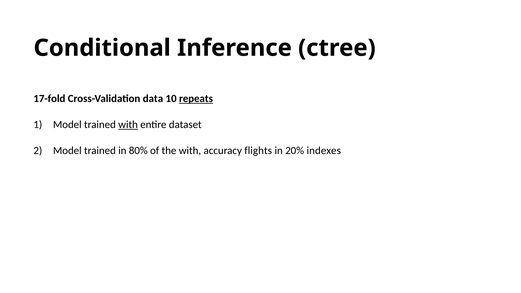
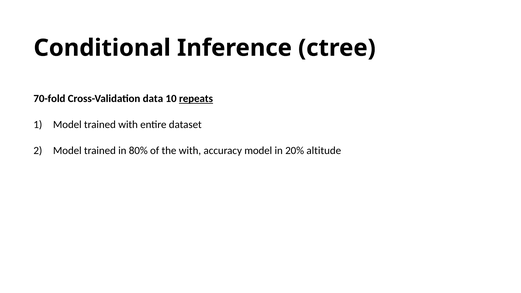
17-fold: 17-fold -> 70-fold
with at (128, 125) underline: present -> none
accuracy flights: flights -> model
indexes: indexes -> altitude
